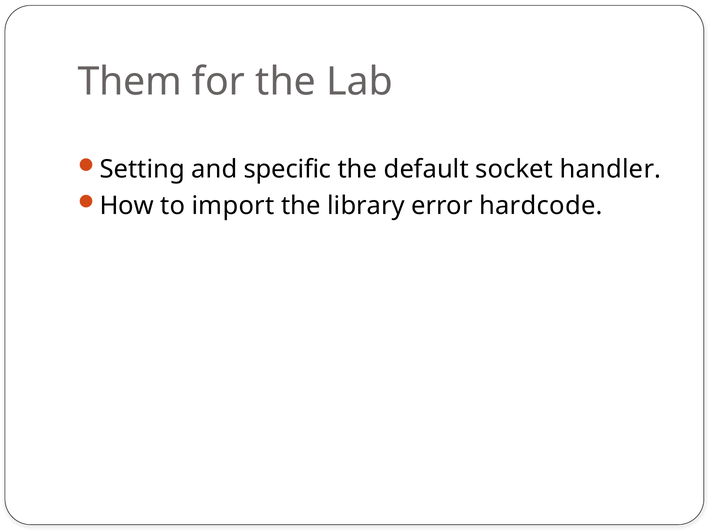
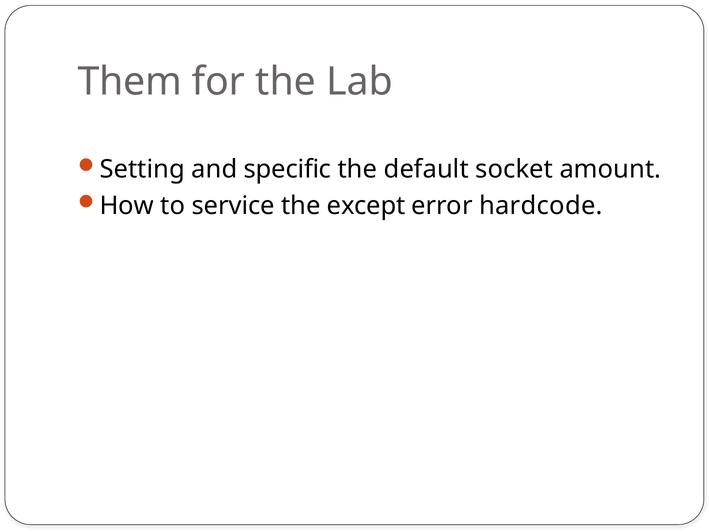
handler: handler -> amount
import: import -> service
library: library -> except
